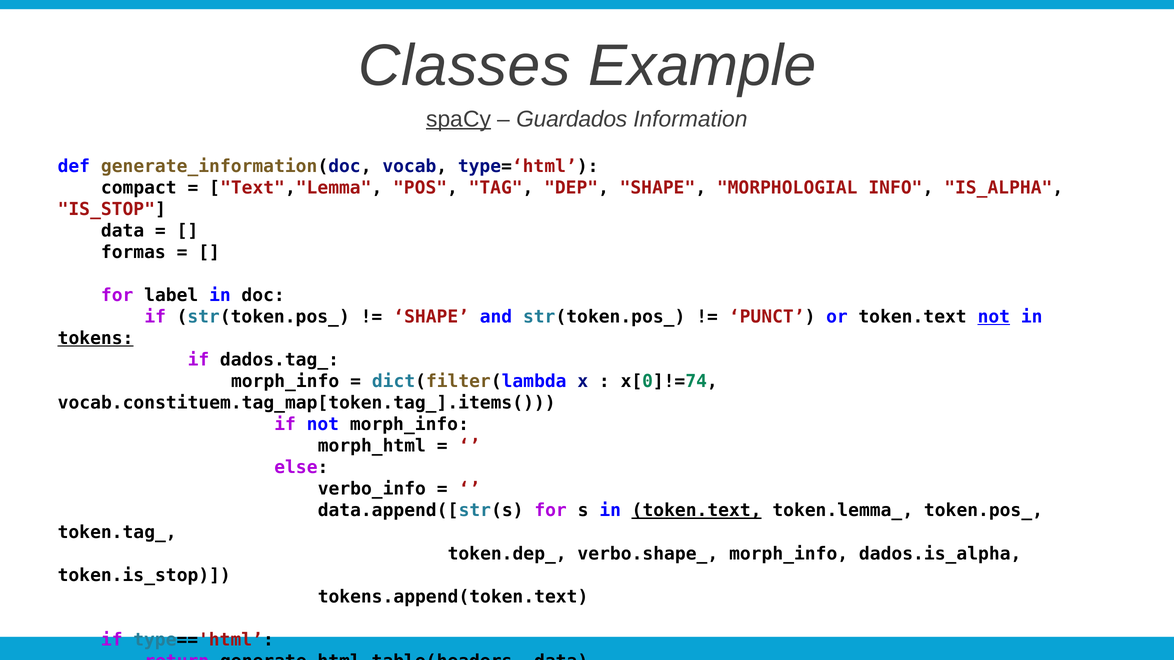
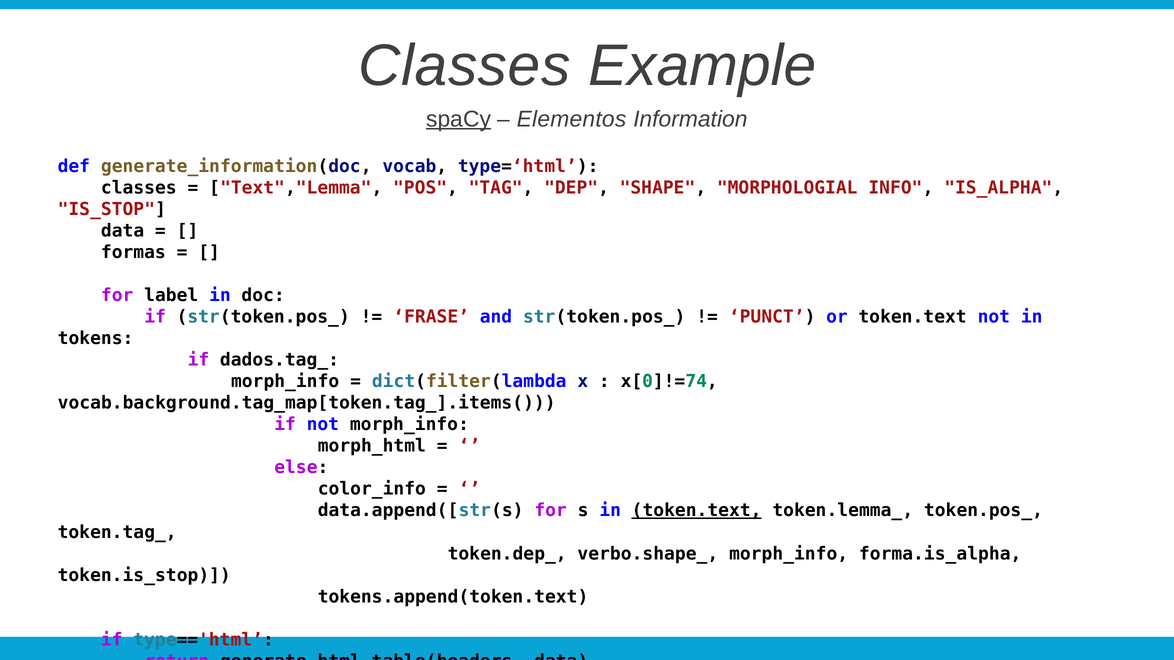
Guardados: Guardados -> Elementos
compact at (139, 188): compact -> classes
SHAPE at (431, 317): SHAPE -> FRASE
not at (994, 317) underline: present -> none
tokens underline: present -> none
vocab.constituem.tag_map[token.tag_].items(: vocab.constituem.tag_map[token.tag_].items( -> vocab.background.tag_map[token.tag_].items(
verbo_info: verbo_info -> color_info
dados.is_alpha: dados.is_alpha -> forma.is_alpha
